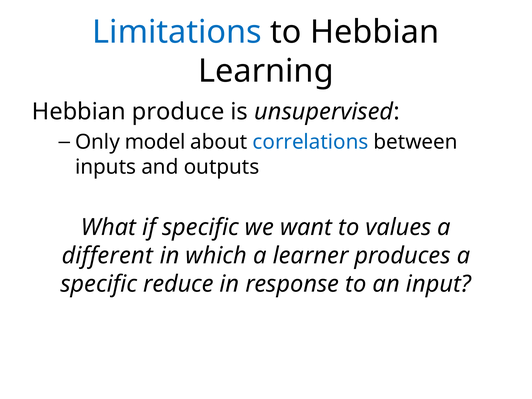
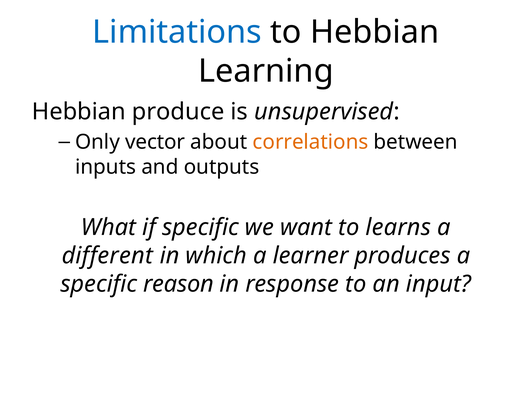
model: model -> vector
correlations colour: blue -> orange
values: values -> learns
reduce: reduce -> reason
